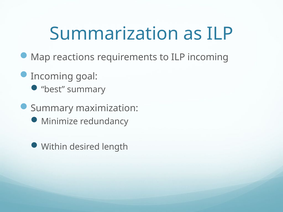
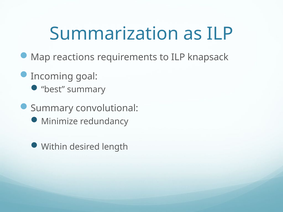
ILP incoming: incoming -> knapsack
maximization: maximization -> convolutional
